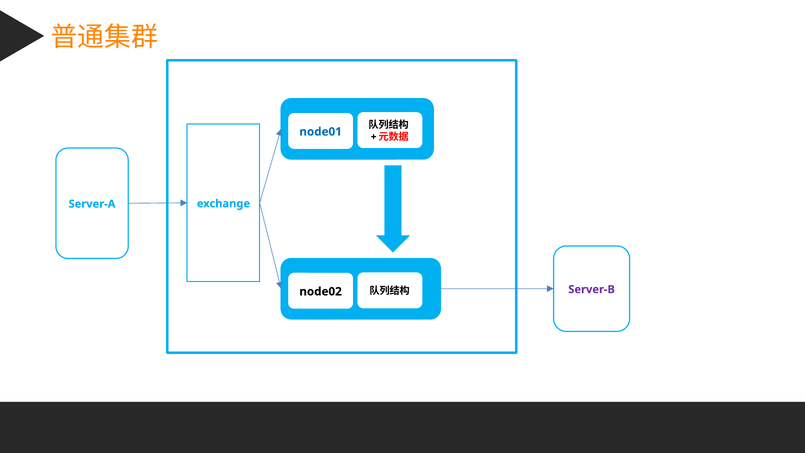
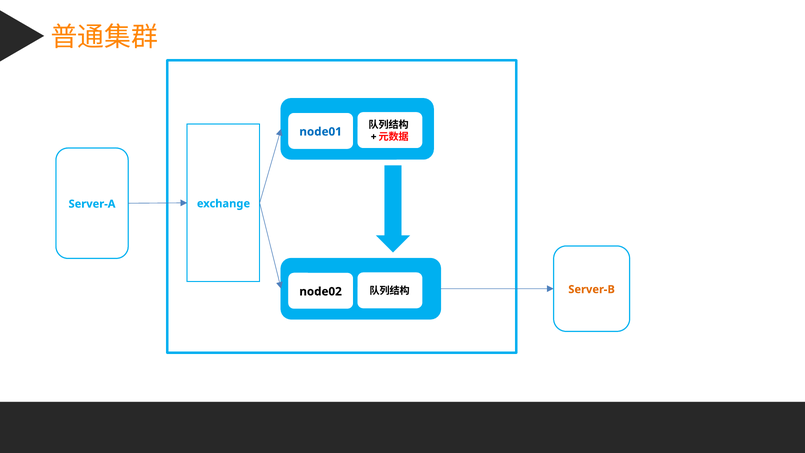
Server-B colour: purple -> orange
